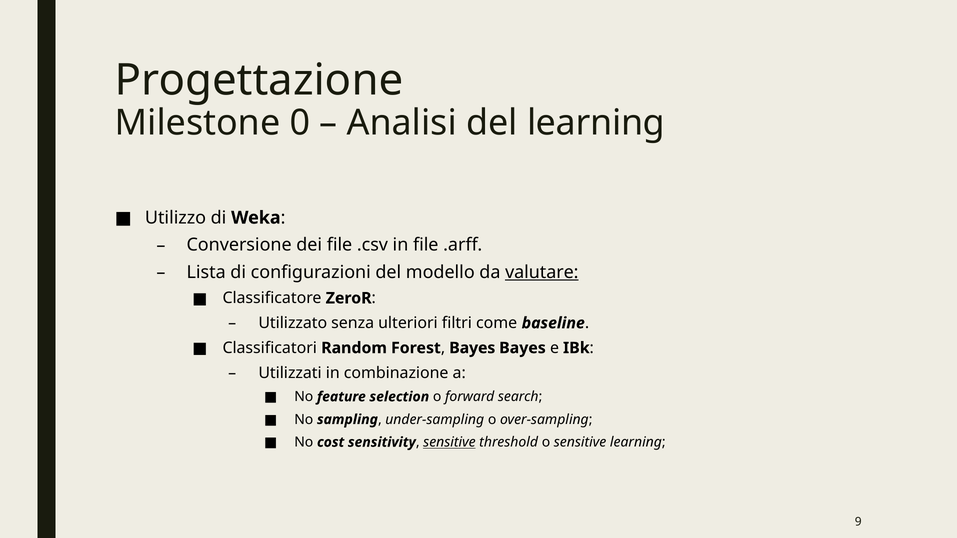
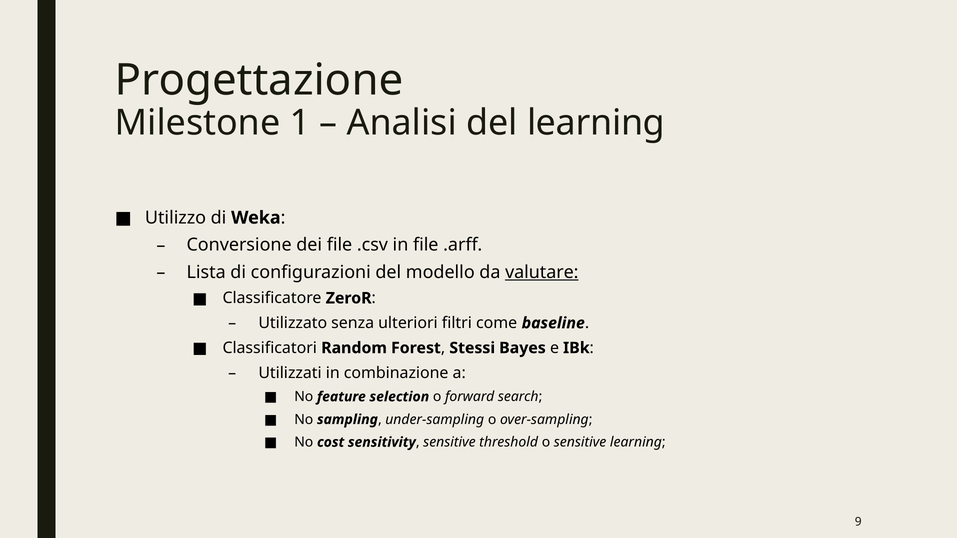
0: 0 -> 1
Forest Bayes: Bayes -> Stessi
sensitive at (449, 442) underline: present -> none
